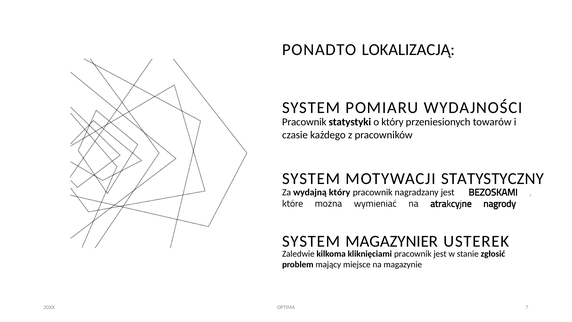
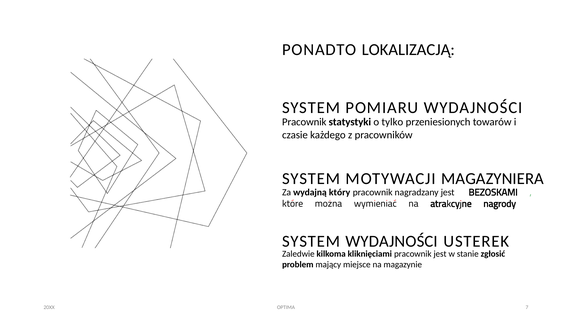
o który: który -> tylko
STATYSTYCZNY: STATYSTYCZNY -> MAGAZYNIERA
SYSTEM MAGAZYNIER: MAGAZYNIER -> WYDAJNOŚCI
